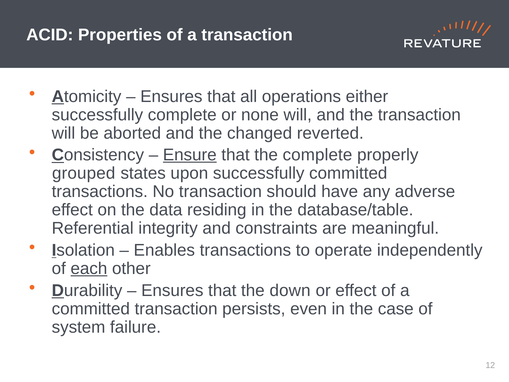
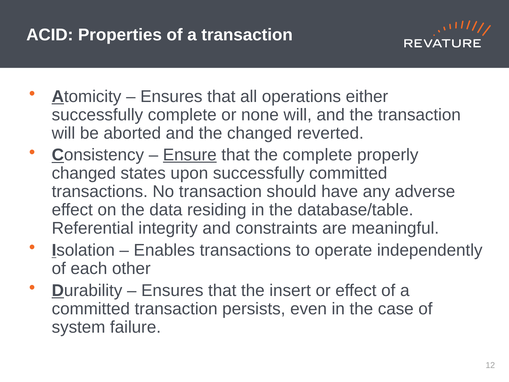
grouped at (84, 173): grouped -> changed
each underline: present -> none
down: down -> insert
